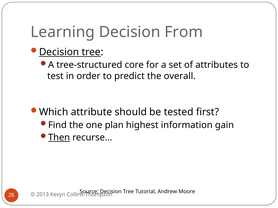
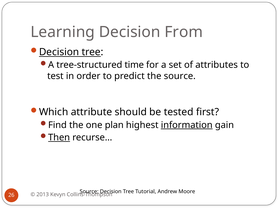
core: core -> time
the overall: overall -> source
information underline: none -> present
